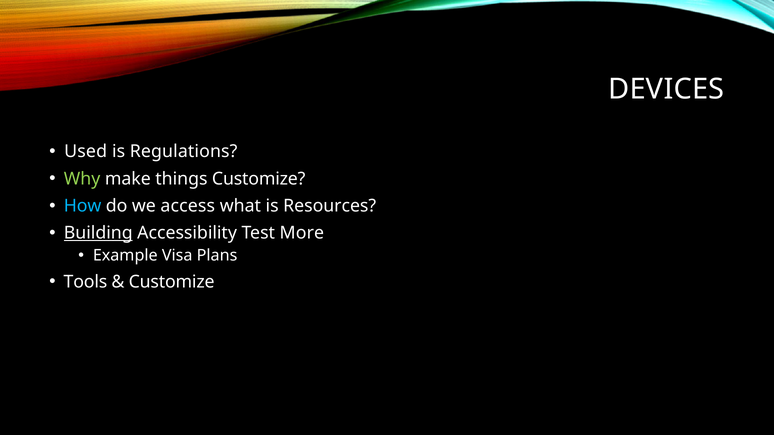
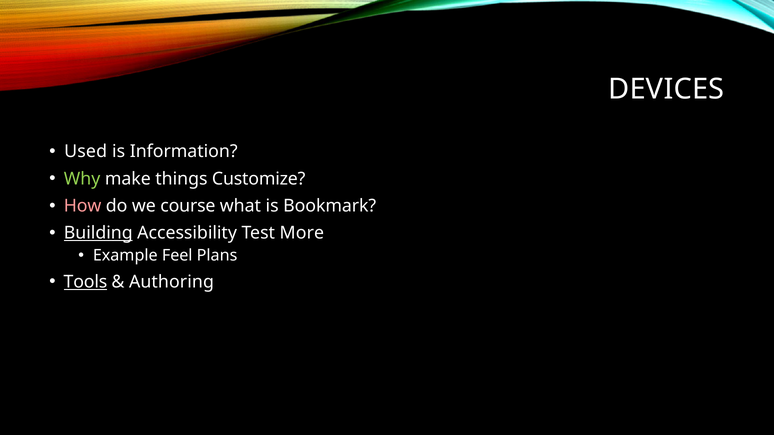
Regulations: Regulations -> Information
How colour: light blue -> pink
access: access -> course
Resources: Resources -> Bookmark
Visa: Visa -> Feel
Tools underline: none -> present
Customize at (172, 282): Customize -> Authoring
